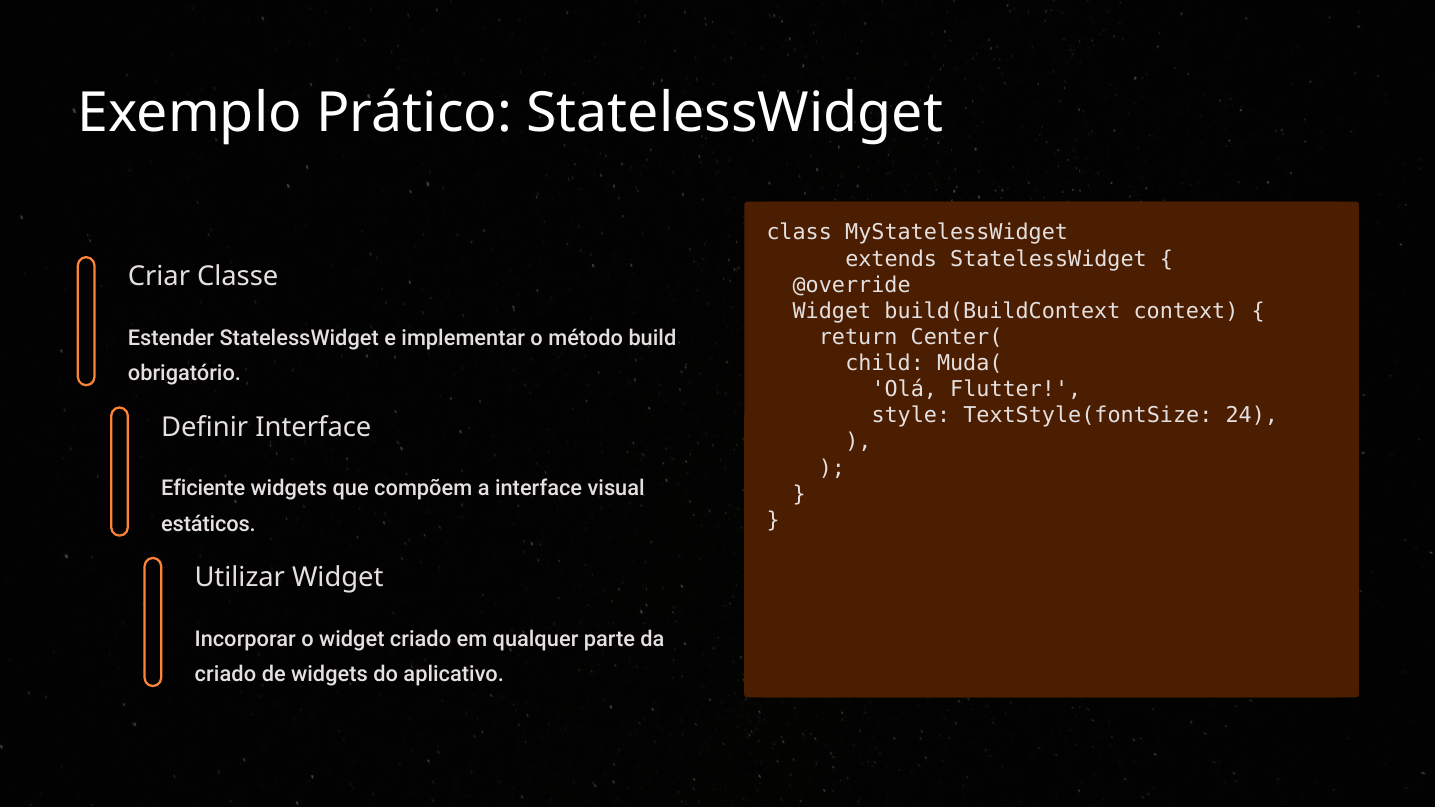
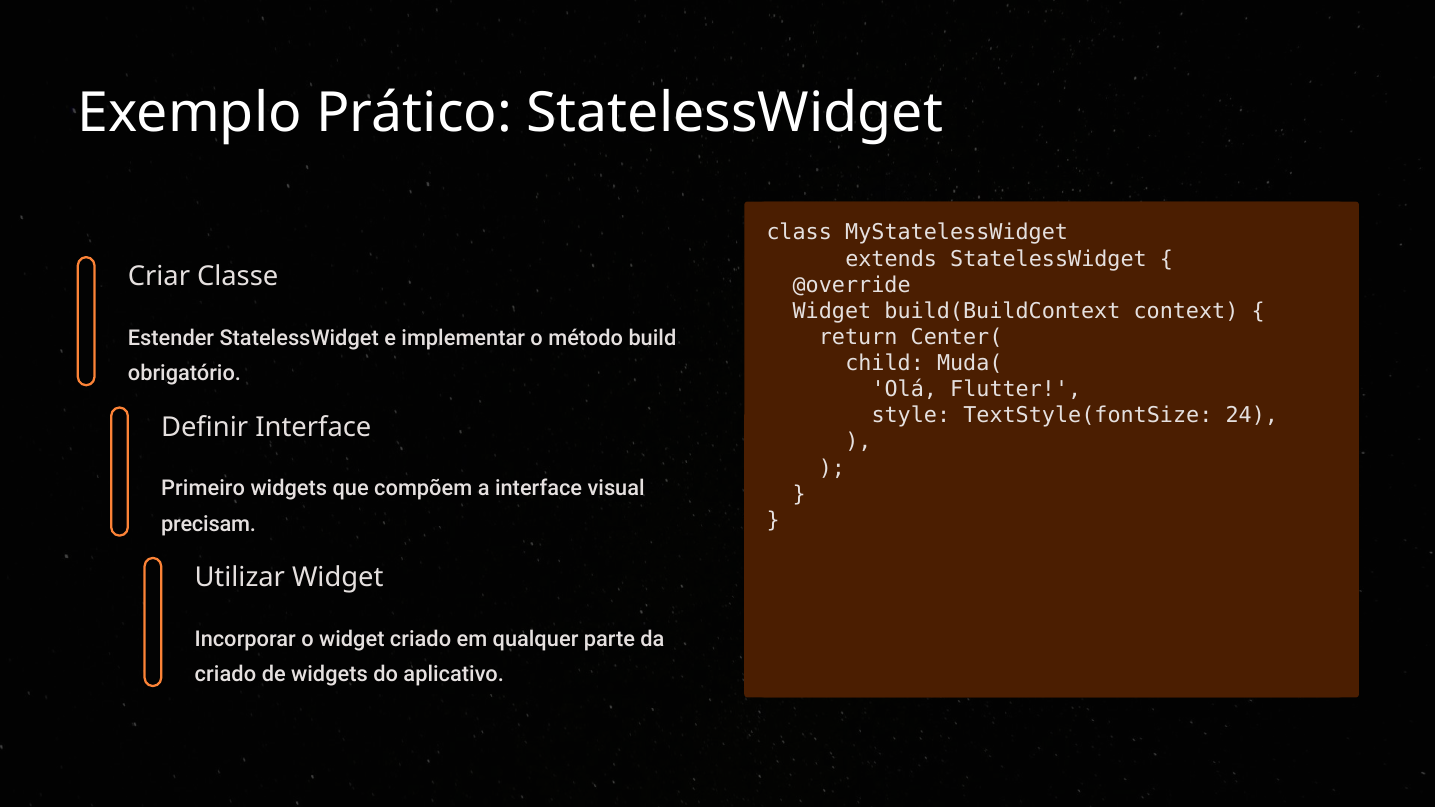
Eficiente: Eficiente -> Primeiro
estáticos: estáticos -> precisam
